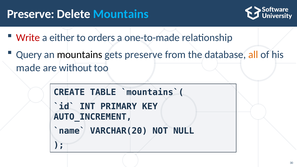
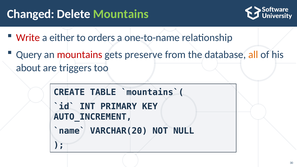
Preserve at (31, 14): Preserve -> Changed
Mountains at (121, 14) colour: light blue -> light green
one-to-made: one-to-made -> one-to-name
mountains at (80, 55) colour: black -> red
made: made -> about
without: without -> triggers
